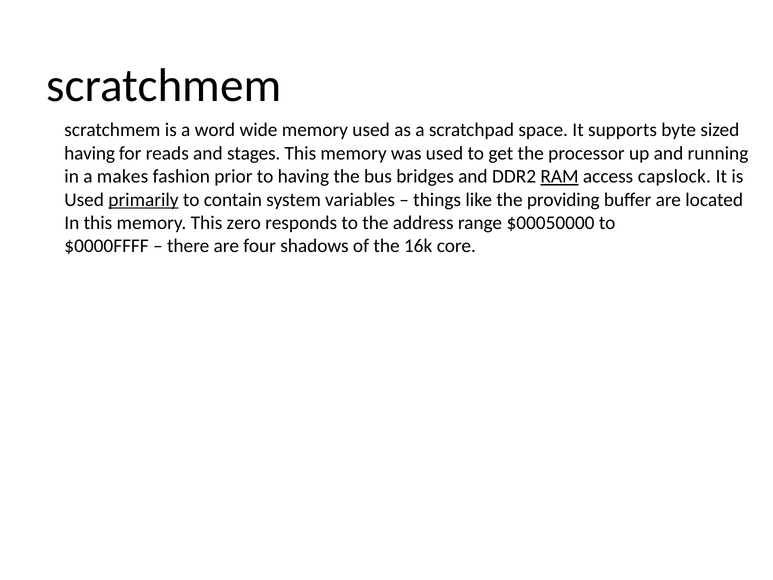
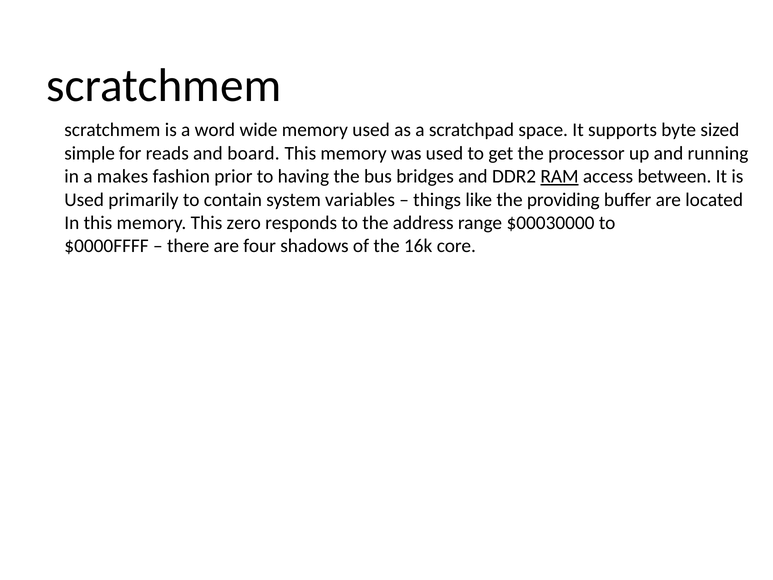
having at (90, 153): having -> simple
stages: stages -> board
capslock: capslock -> between
primarily underline: present -> none
$00050000: $00050000 -> $00030000
